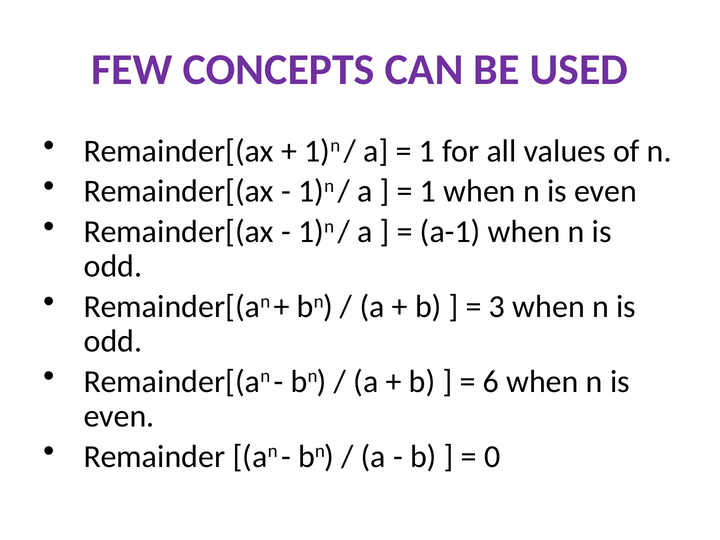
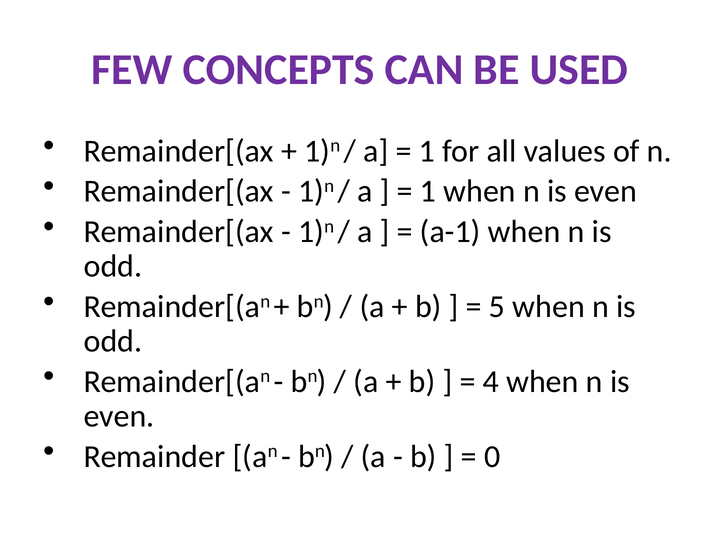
3: 3 -> 5
6: 6 -> 4
